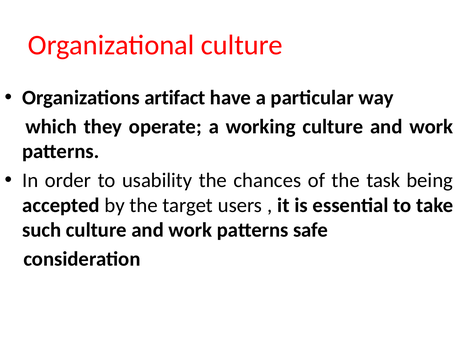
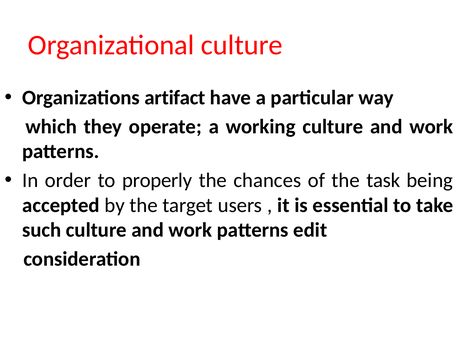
usability: usability -> properly
safe: safe -> edit
